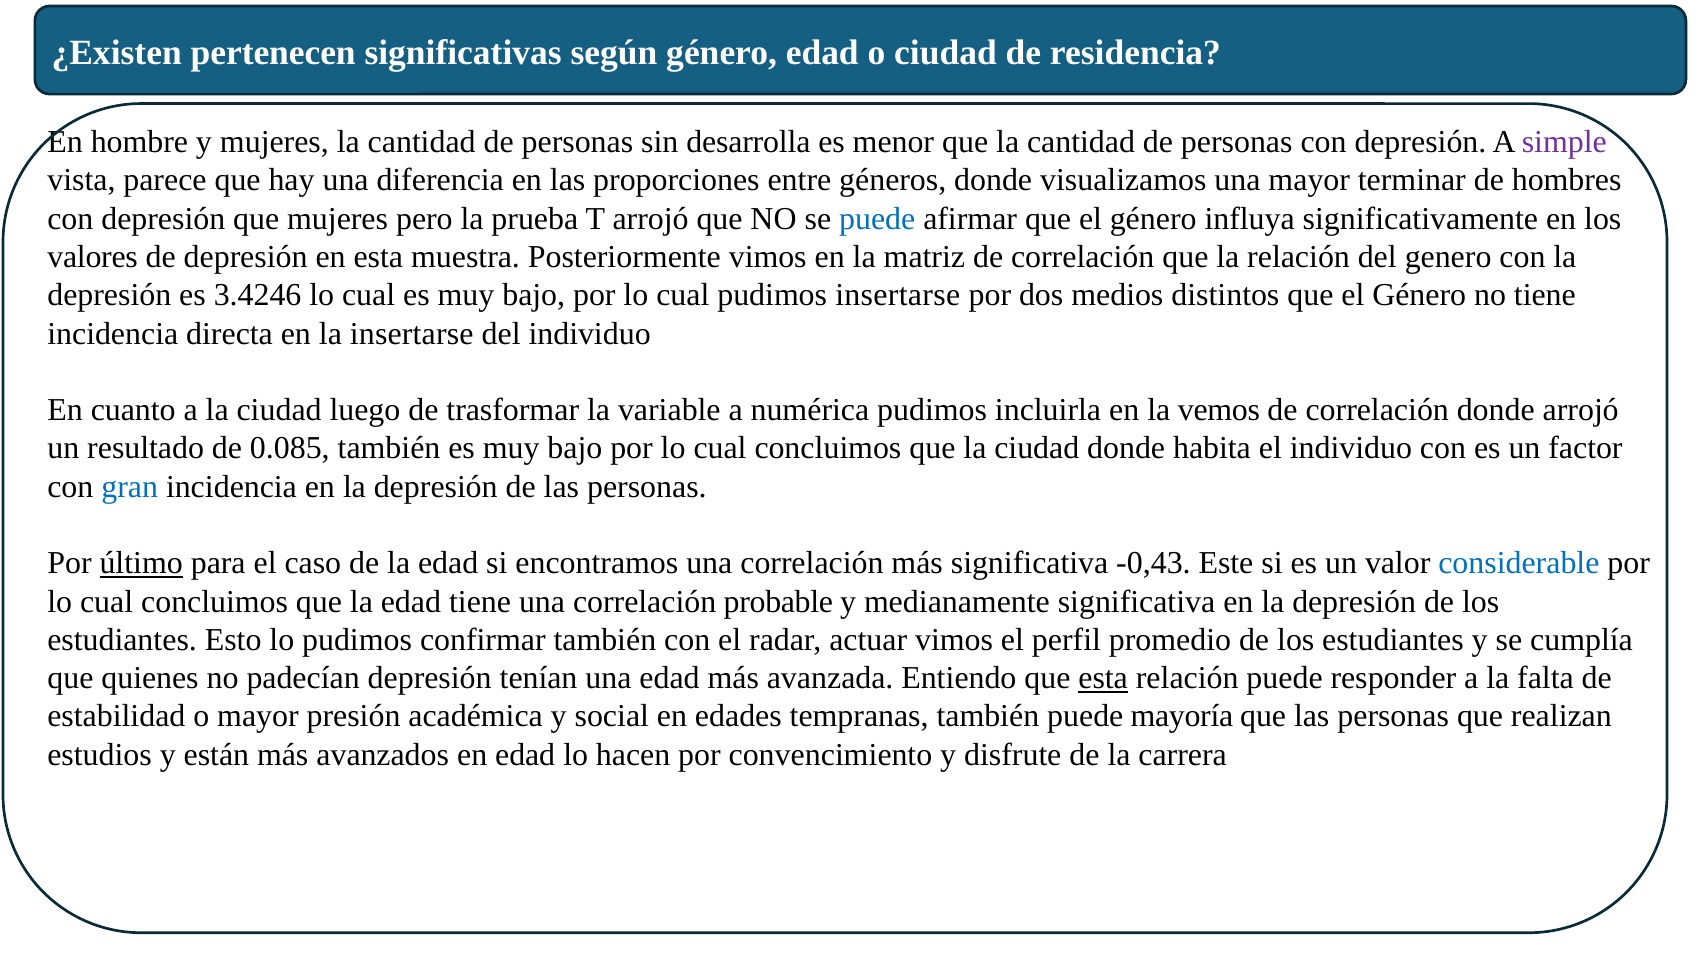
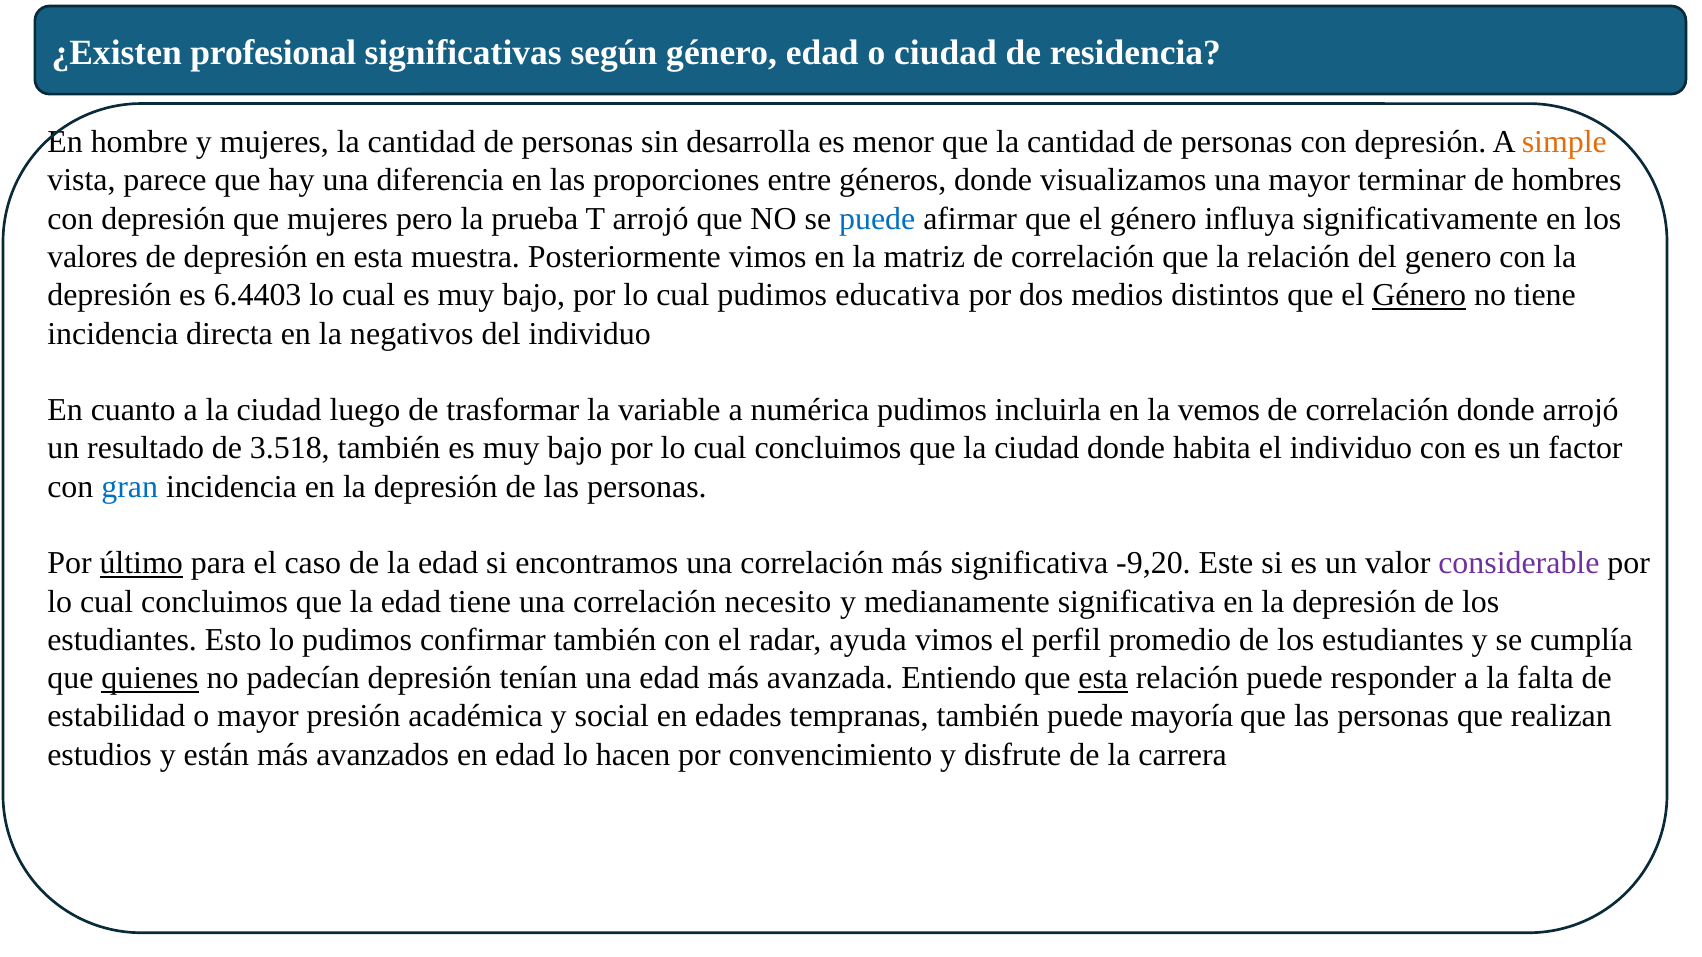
pertenecen: pertenecen -> profesional
simple colour: purple -> orange
3.4246: 3.4246 -> 6.4403
pudimos insertarse: insertarse -> educativa
Género at (1419, 295) underline: none -> present
la insertarse: insertarse -> negativos
0.085: 0.085 -> 3.518
-0,43: -0,43 -> -9,20
considerable colour: blue -> purple
probable: probable -> necesito
actuar: actuar -> ayuda
quienes underline: none -> present
